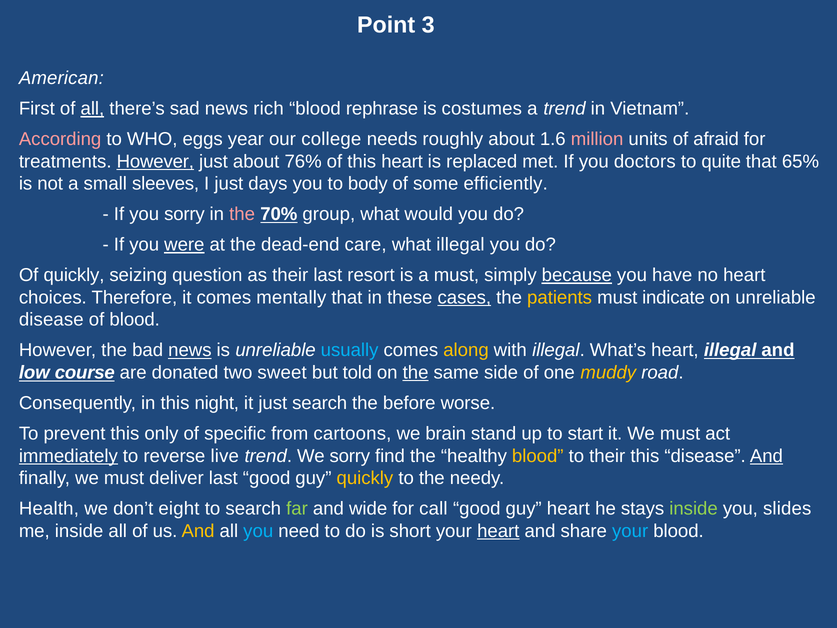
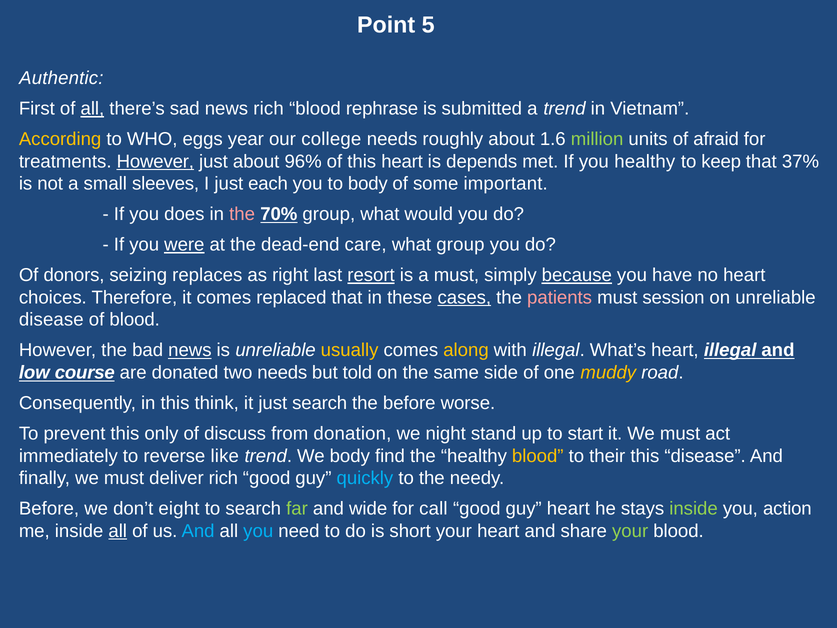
3: 3 -> 5
American: American -> Authentic
costumes: costumes -> submitted
According colour: pink -> yellow
million colour: pink -> light green
76%: 76% -> 96%
replaced: replaced -> depends
you doctors: doctors -> healthy
quite: quite -> keep
65%: 65% -> 37%
days: days -> each
efficiently: efficiently -> important
you sorry: sorry -> does
what illegal: illegal -> group
Of quickly: quickly -> donors
question: question -> replaces
as their: their -> right
resort underline: none -> present
mentally: mentally -> replaced
patients colour: yellow -> pink
indicate: indicate -> session
usually colour: light blue -> yellow
two sweet: sweet -> needs
the at (416, 372) underline: present -> none
night: night -> think
specific: specific -> discuss
cartoons: cartoons -> donation
brain: brain -> night
immediately underline: present -> none
live: live -> like
We sorry: sorry -> body
And at (766, 456) underline: present -> none
deliver last: last -> rich
quickly at (365, 478) colour: yellow -> light blue
Health at (49, 508): Health -> Before
slides: slides -> action
all at (118, 531) underline: none -> present
And at (198, 531) colour: yellow -> light blue
heart at (498, 531) underline: present -> none
your at (630, 531) colour: light blue -> light green
